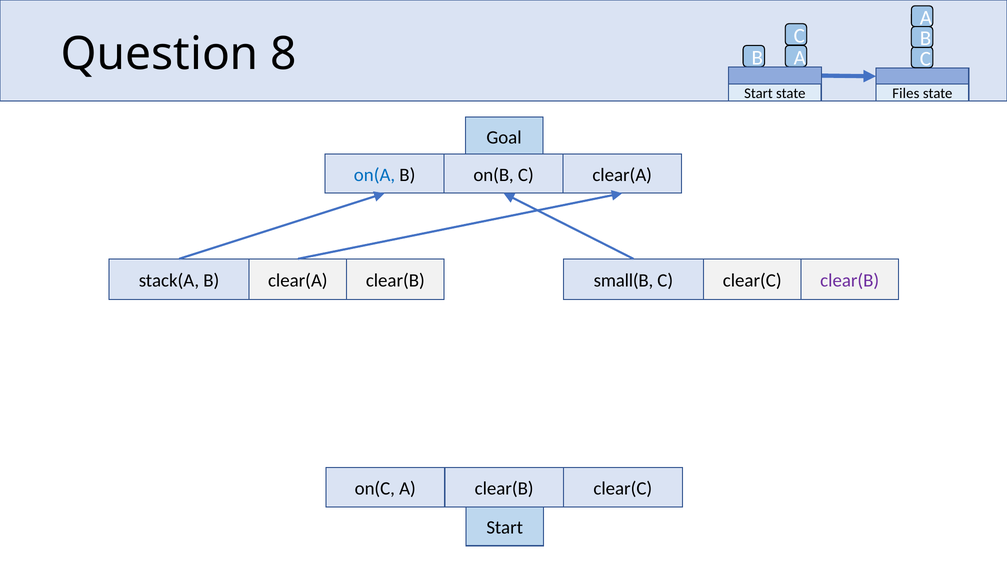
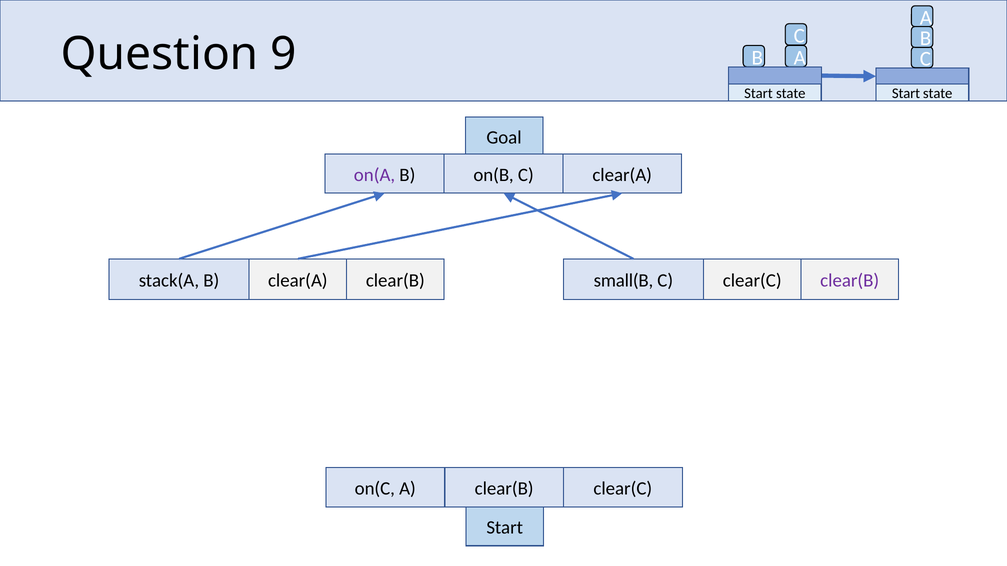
8: 8 -> 9
Files at (906, 94): Files -> Start
on(A colour: blue -> purple
